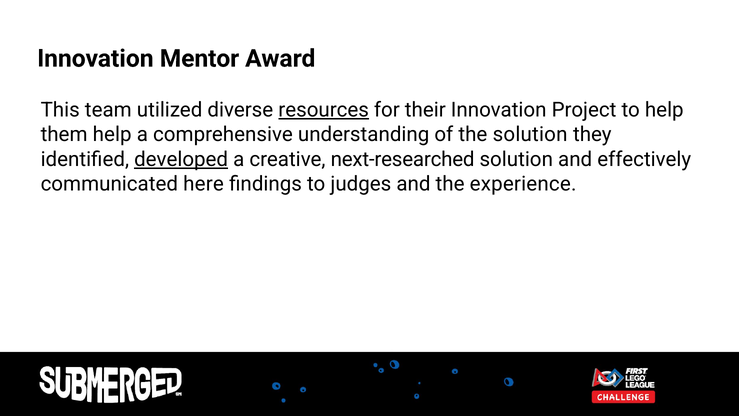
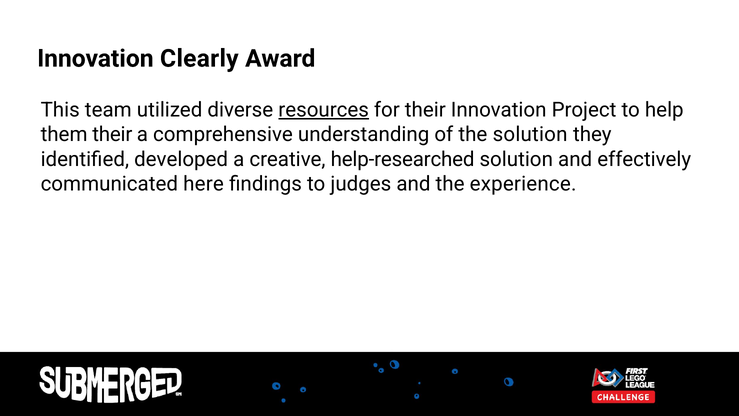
Mentor: Mentor -> Clearly
them help: help -> their
developed underline: present -> none
next-researched: next-researched -> help-researched
